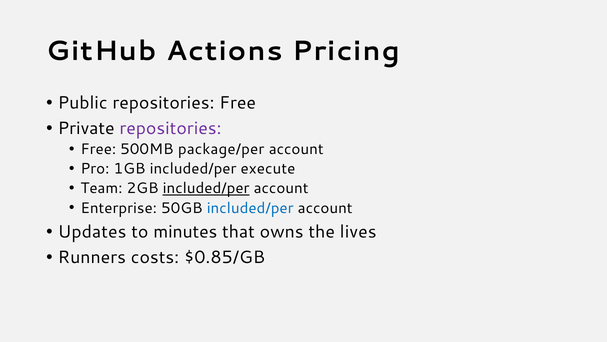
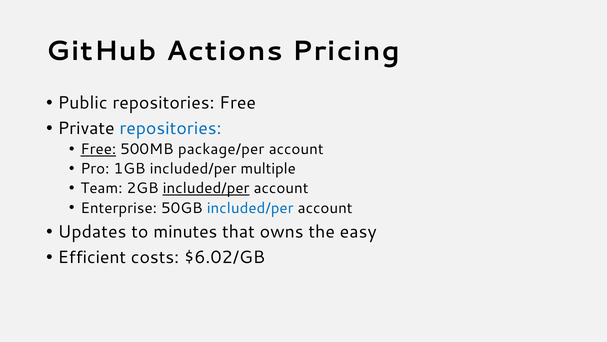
repositories at (170, 128) colour: purple -> blue
Free at (98, 149) underline: none -> present
execute: execute -> multiple
lives: lives -> easy
Runners: Runners -> Efficient
$0.85/GB: $0.85/GB -> $6.02/GB
